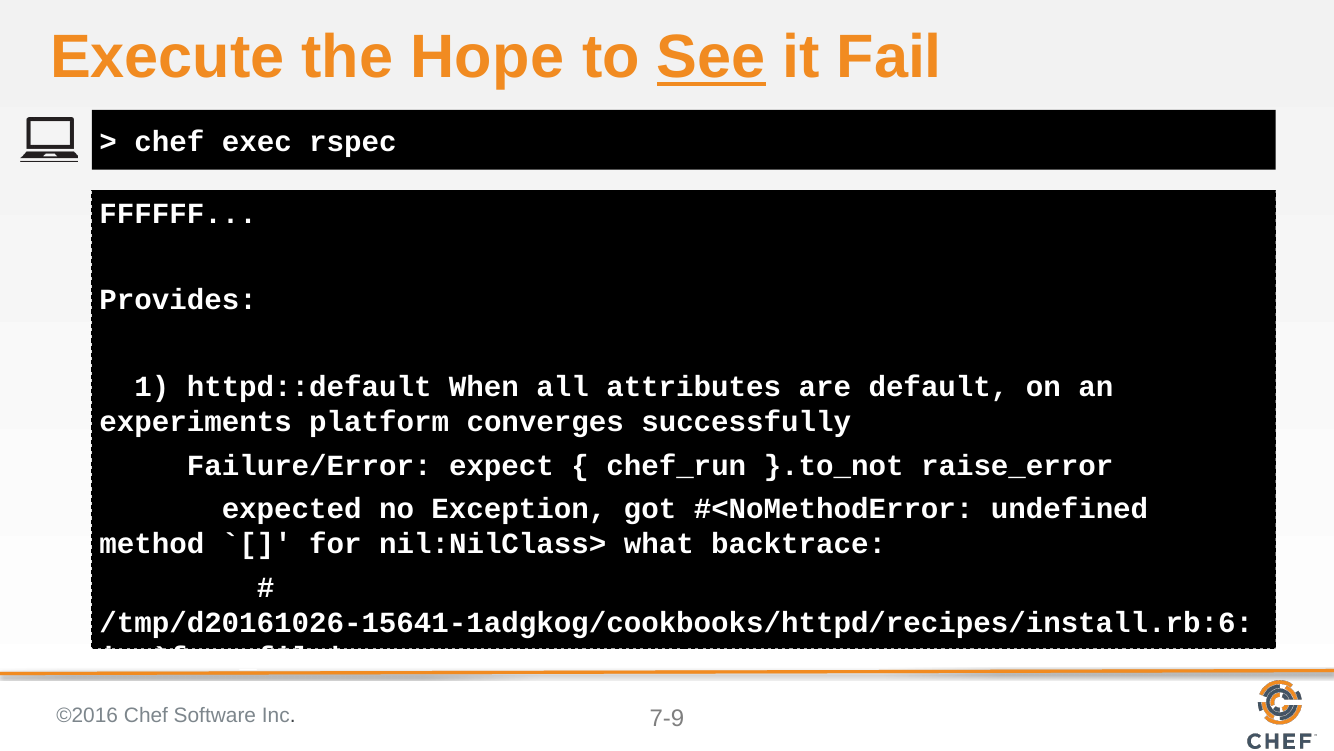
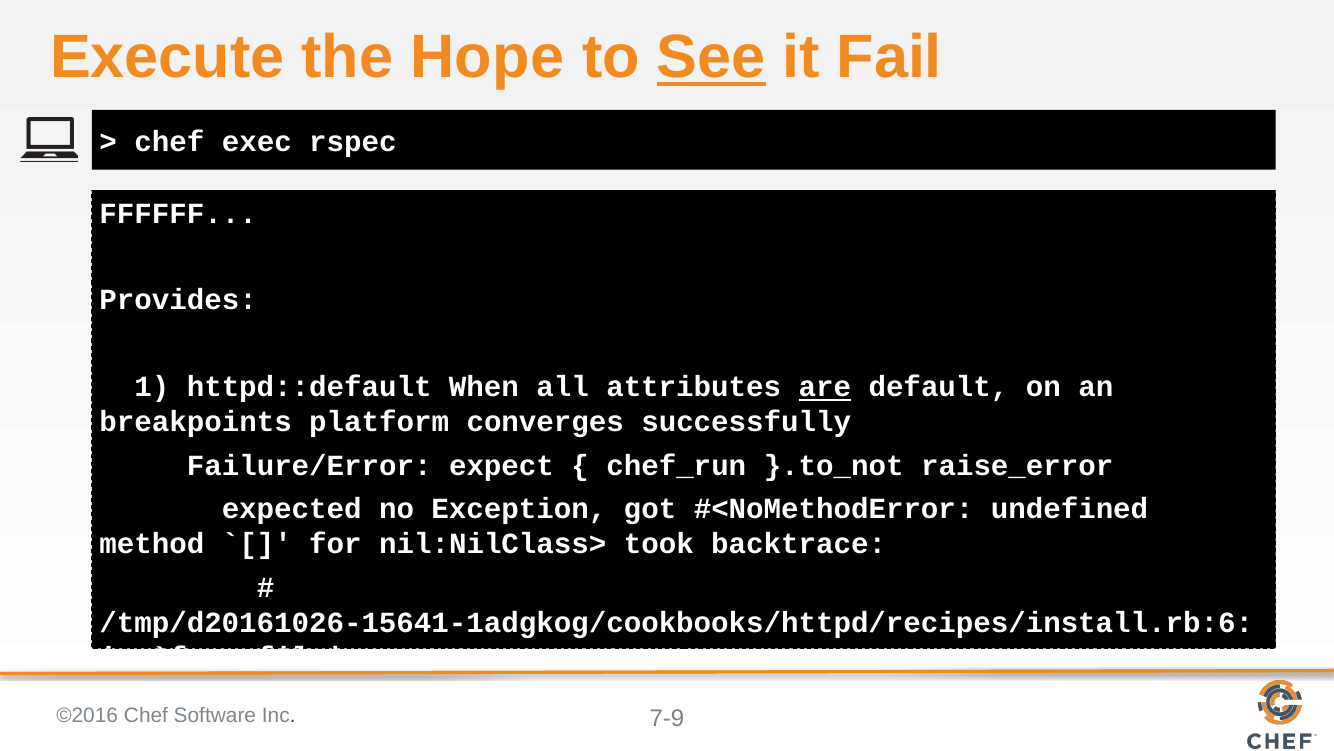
are underline: none -> present
experiments: experiments -> breakpoints
what: what -> took
